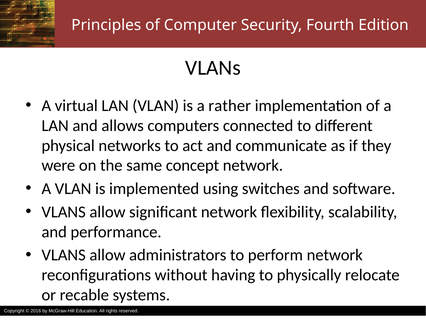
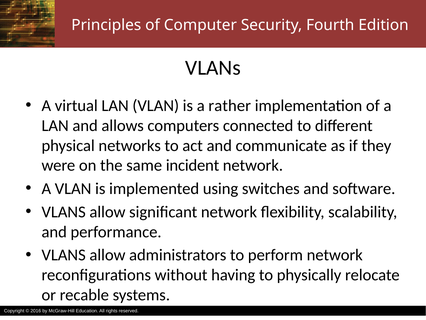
concept: concept -> incident
